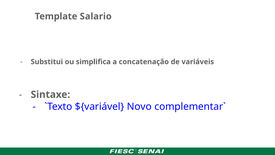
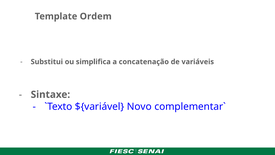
Salario: Salario -> Ordem
